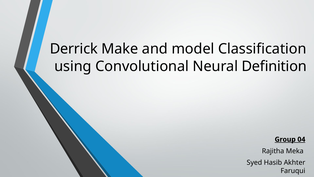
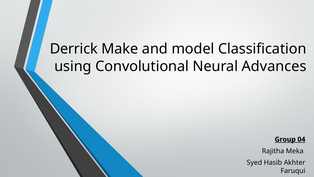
Definition: Definition -> Advances
